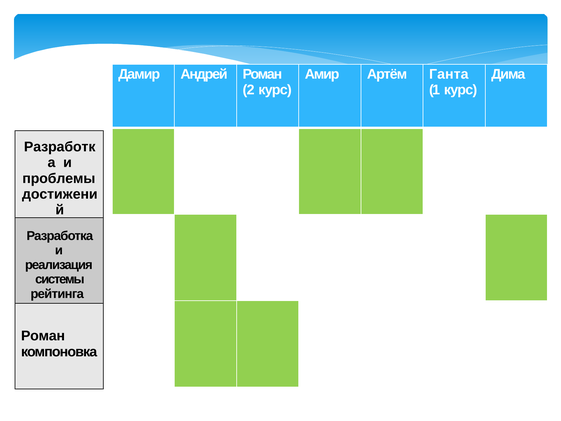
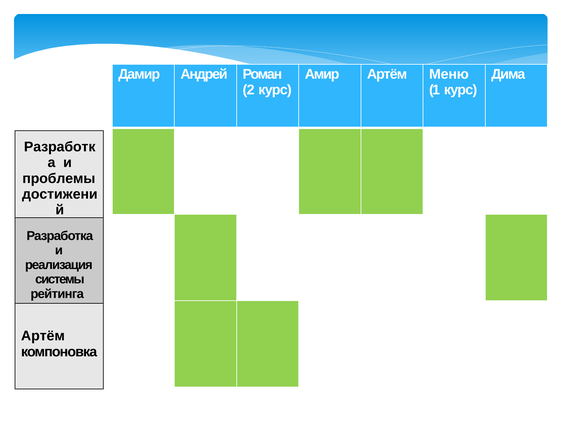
Ганта: Ганта -> Меню
Роман at (43, 336): Роман -> Артём
